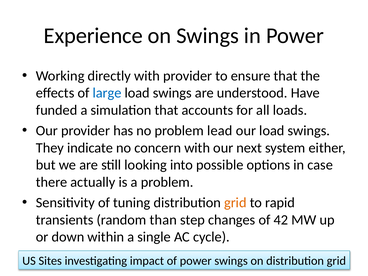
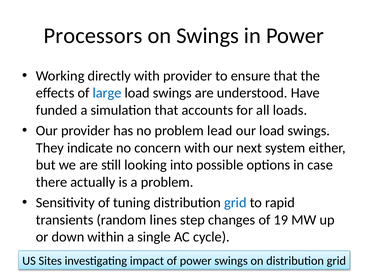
Experience: Experience -> Processors
grid at (235, 203) colour: orange -> blue
than: than -> lines
42: 42 -> 19
